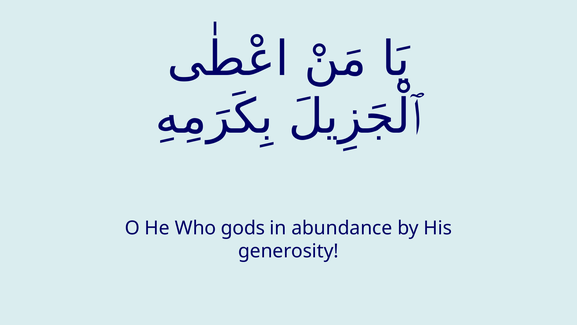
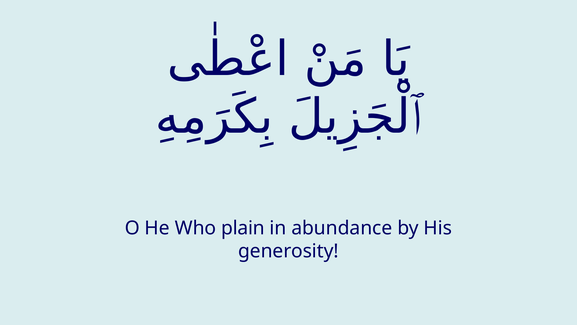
gods: gods -> plain
